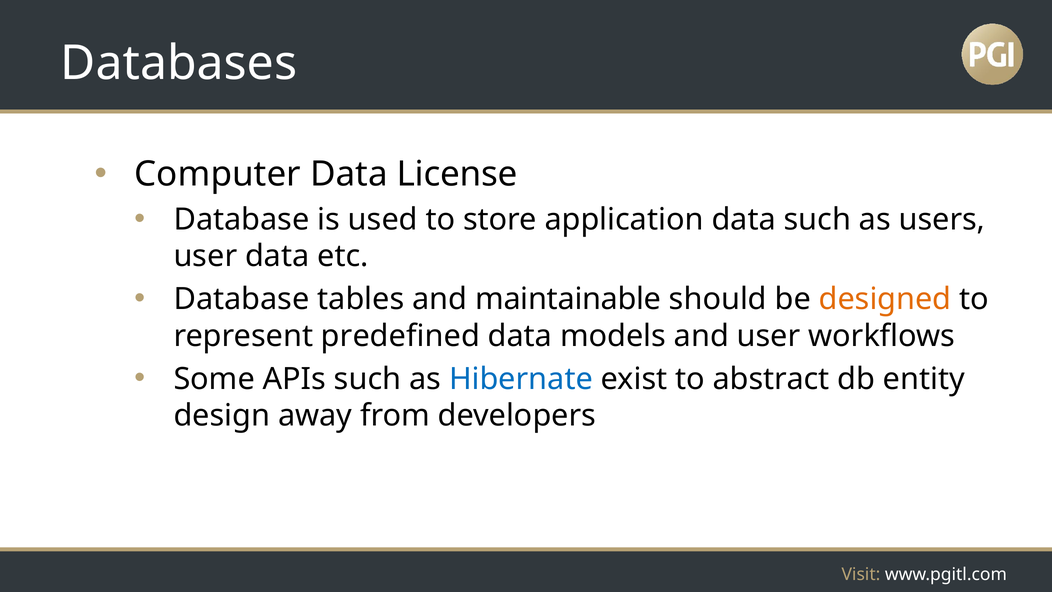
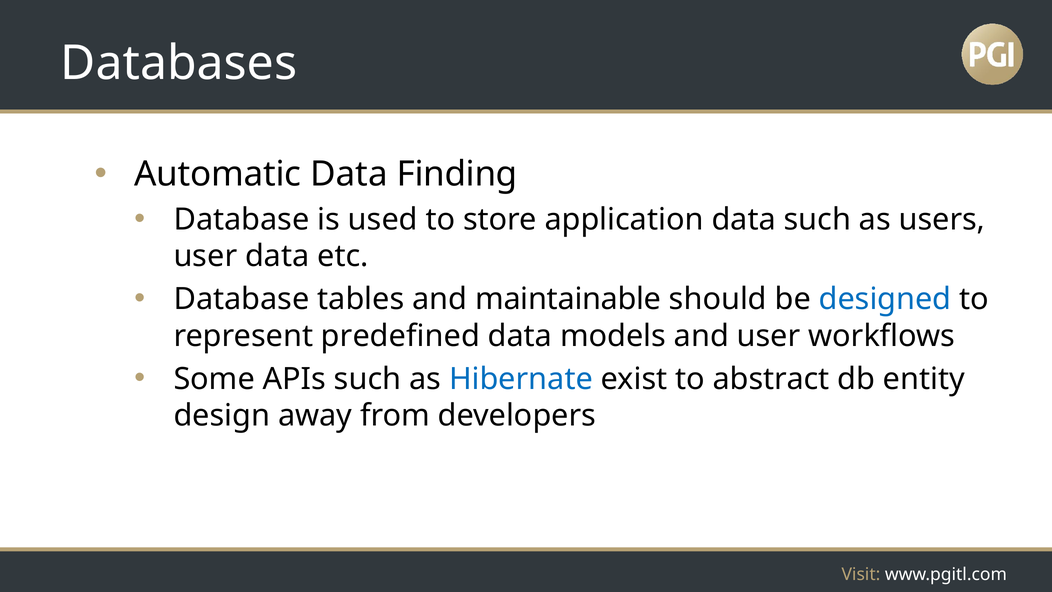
Computer: Computer -> Automatic
License: License -> Finding
designed colour: orange -> blue
